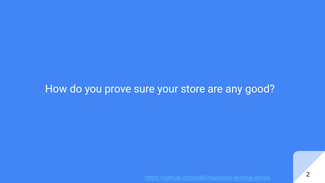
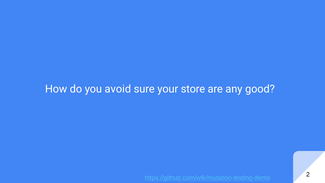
prove: prove -> avoid
